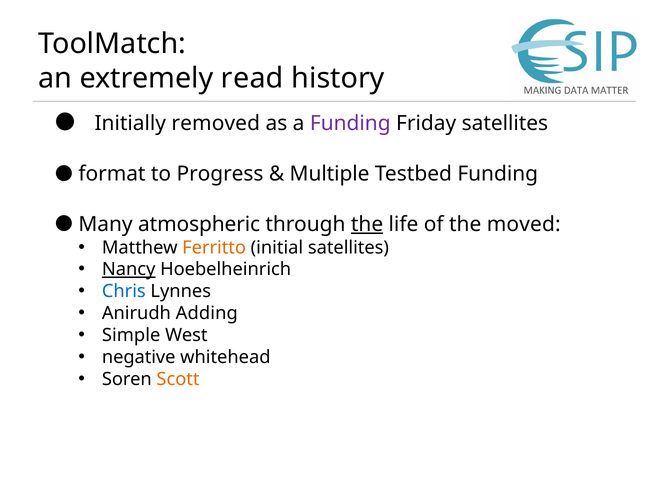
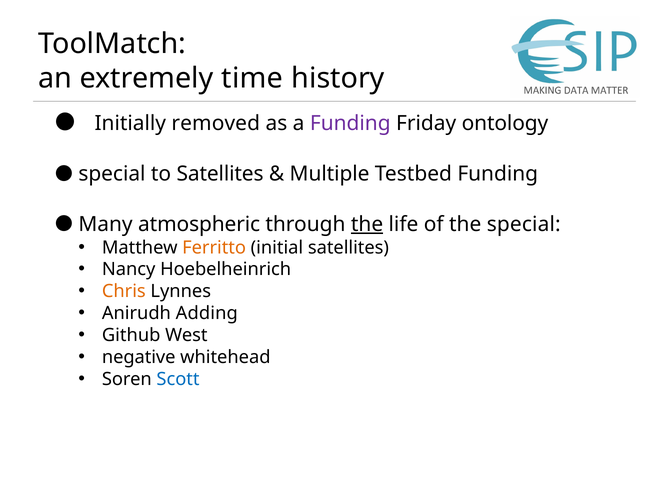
read: read -> time
Friday satellites: satellites -> ontology
format at (112, 174): format -> special
to Progress: Progress -> Satellites
the moved: moved -> special
Nancy underline: present -> none
Chris colour: blue -> orange
Simple: Simple -> Github
Scott colour: orange -> blue
